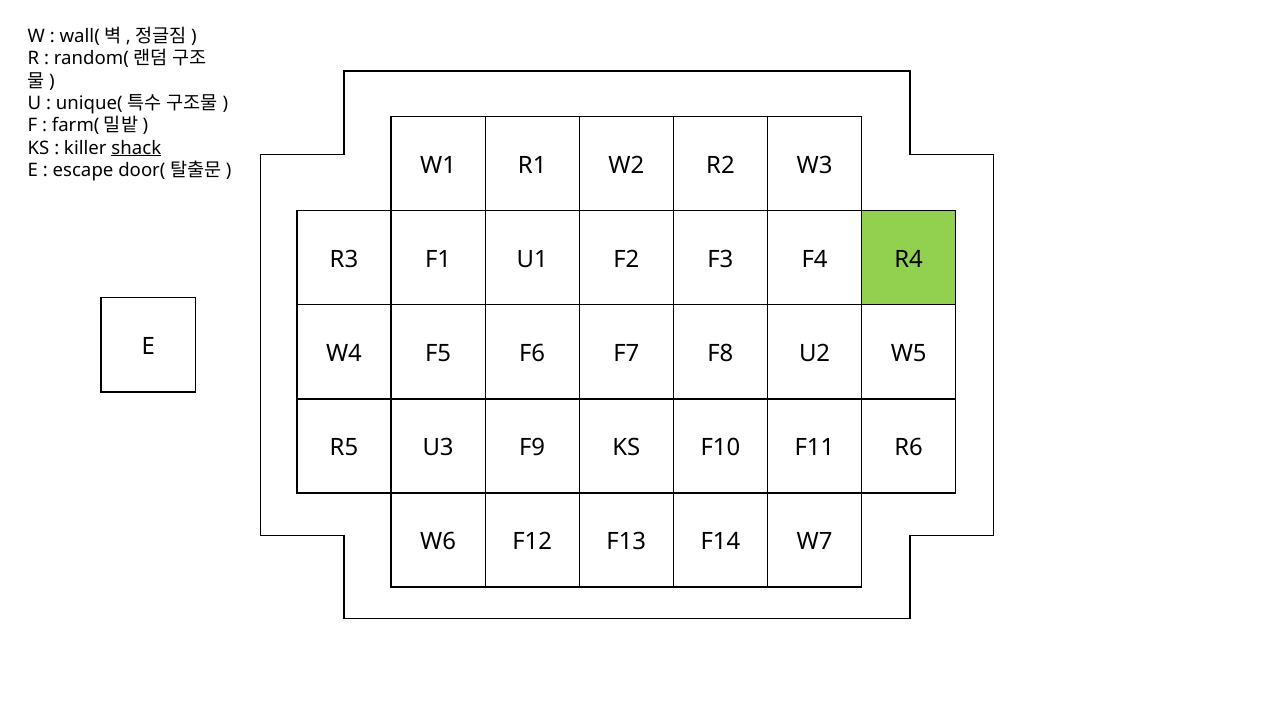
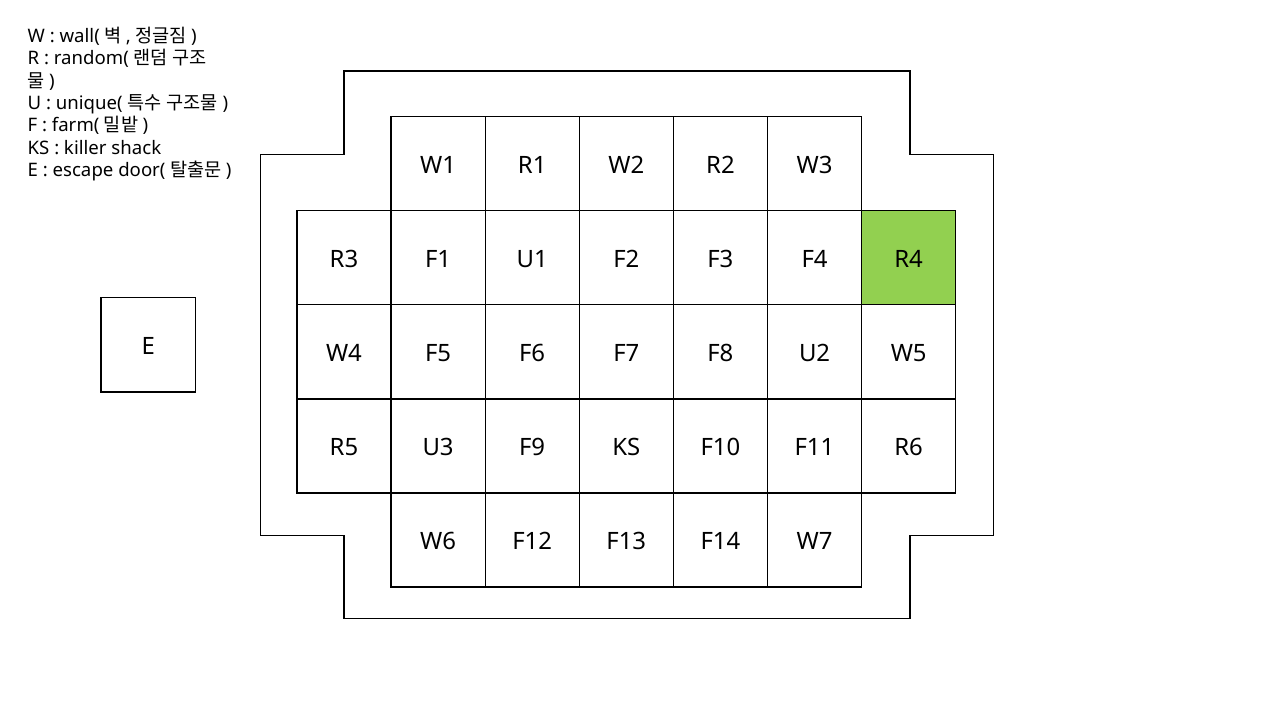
shack underline: present -> none
